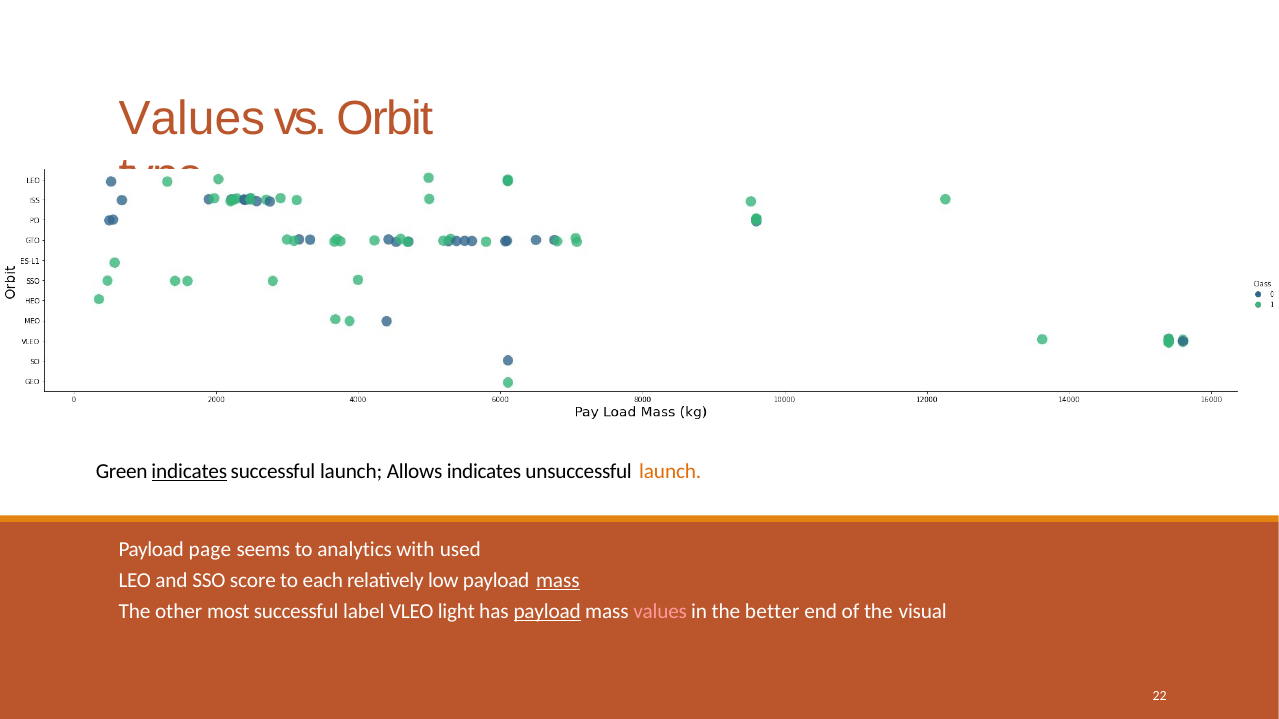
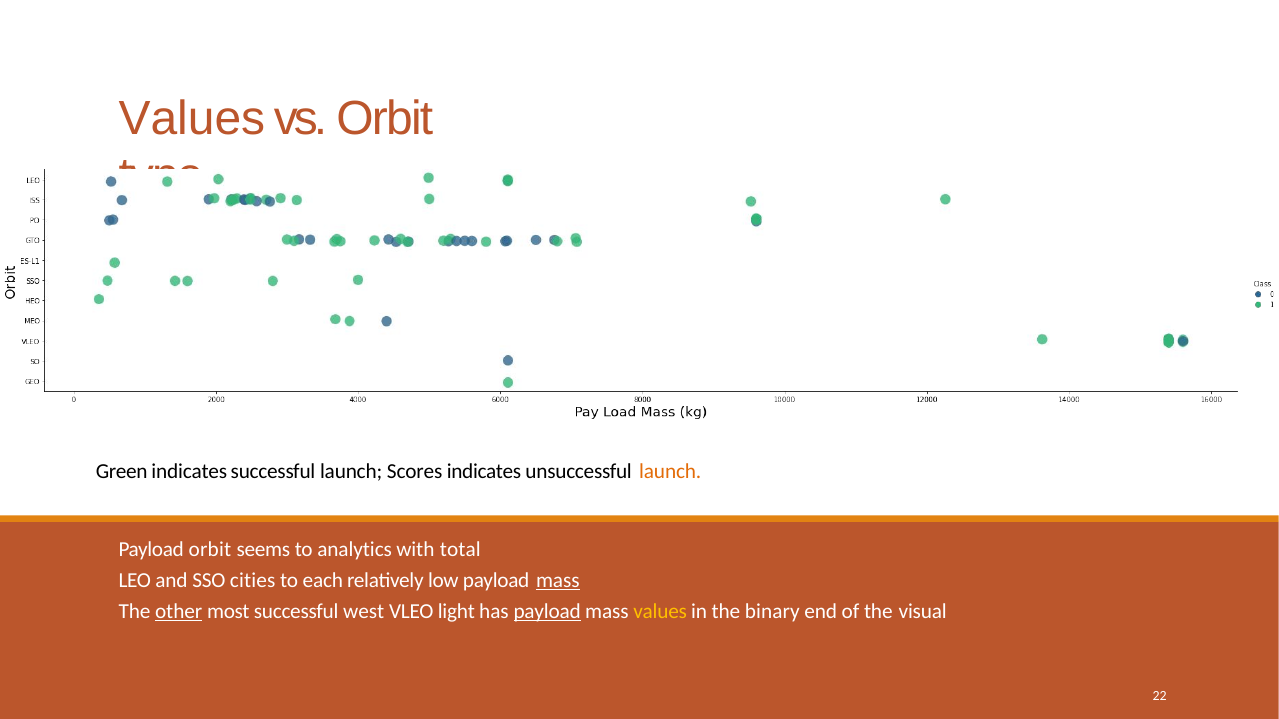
indicates at (189, 471) underline: present -> none
Allows: Allows -> Scores
Payload page: page -> orbit
used: used -> total
score: score -> cities
other underline: none -> present
label: label -> west
values at (660, 612) colour: pink -> yellow
better: better -> binary
